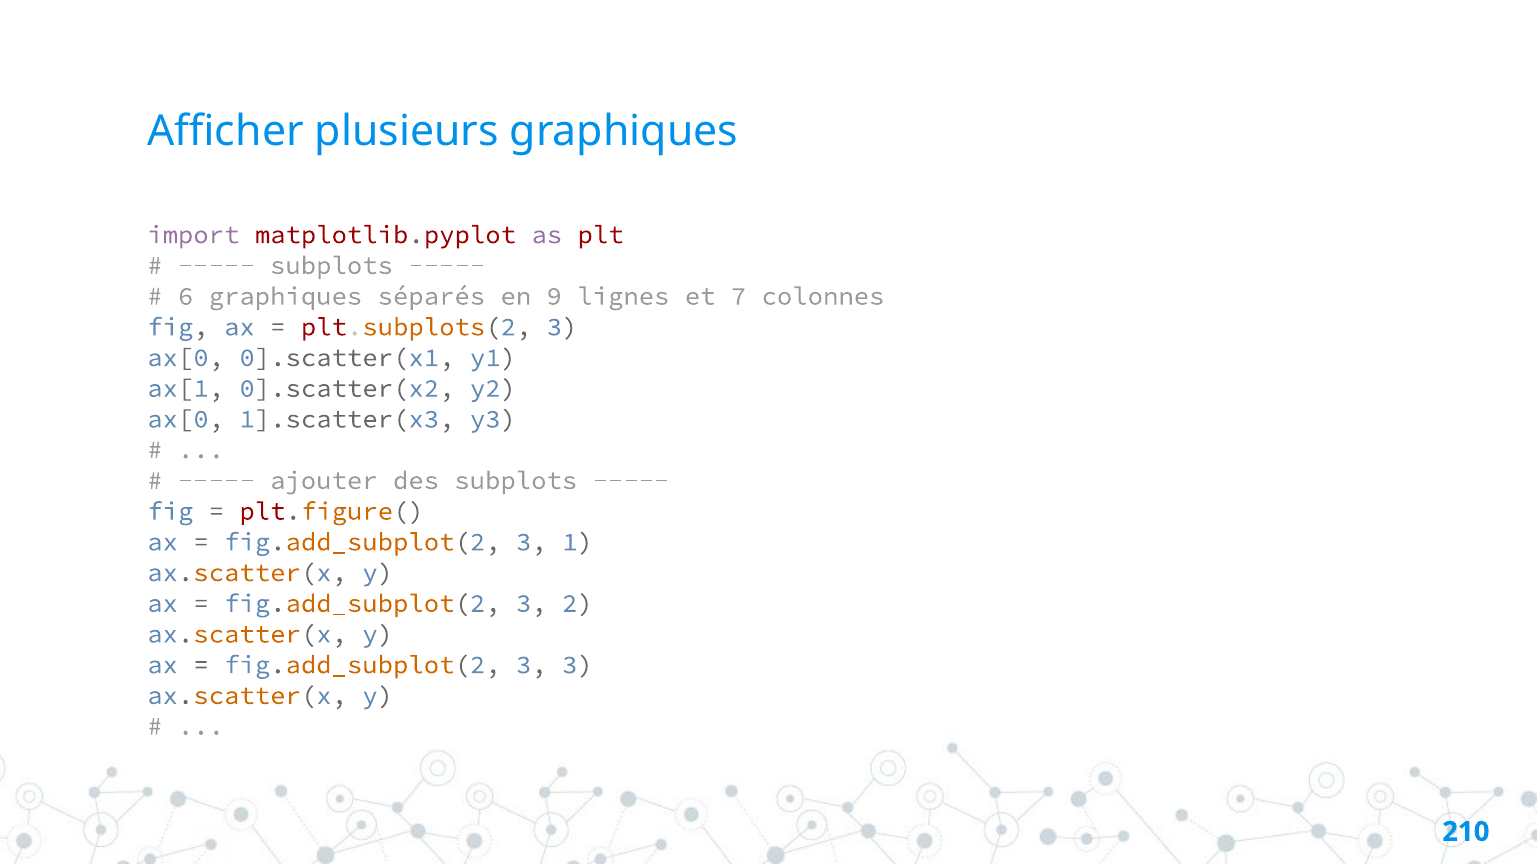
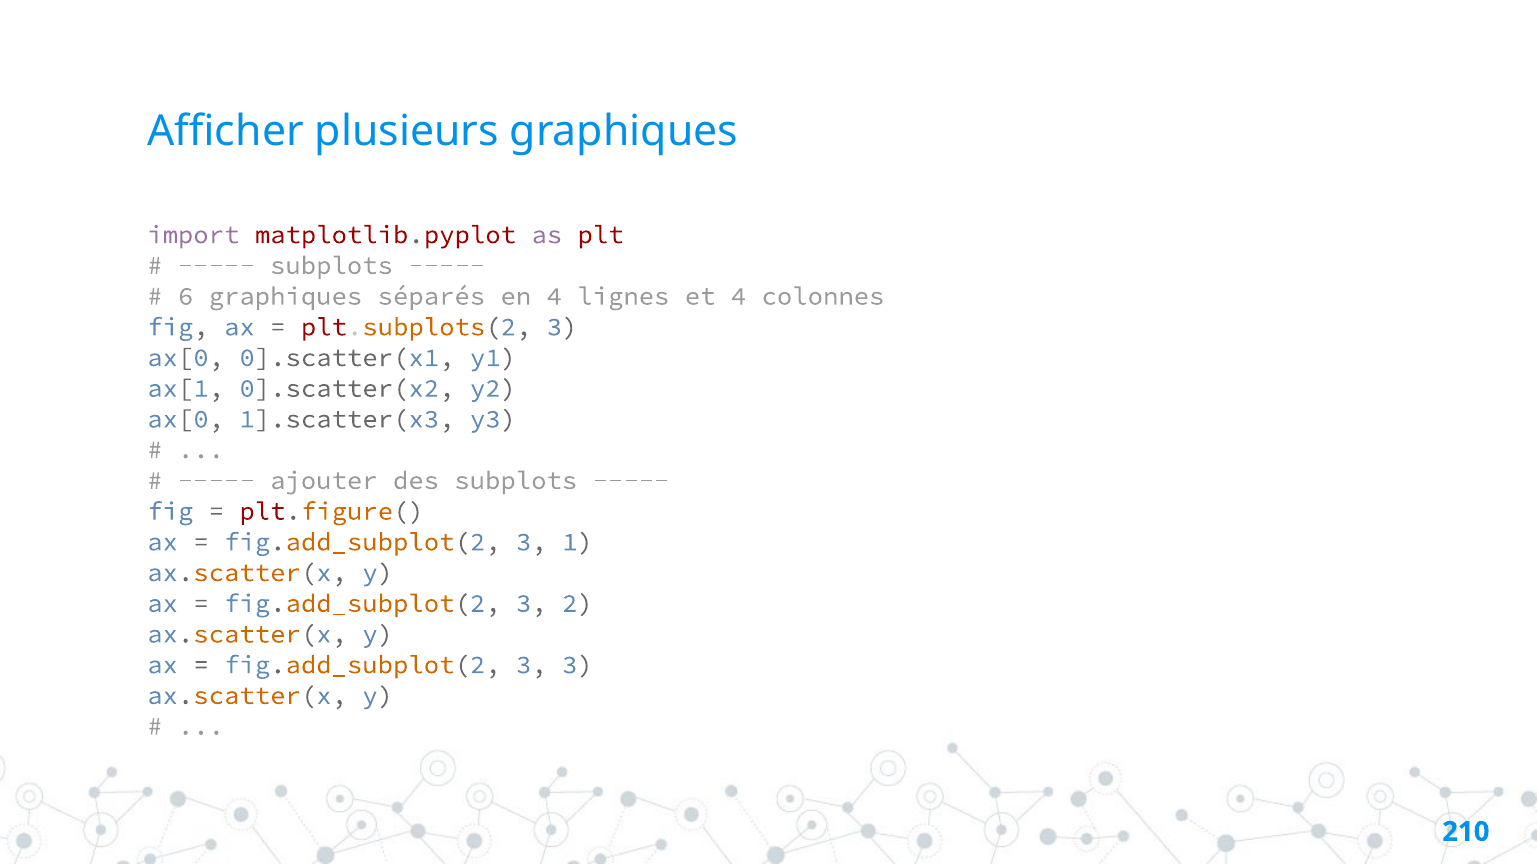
en 9: 9 -> 4
et 7: 7 -> 4
